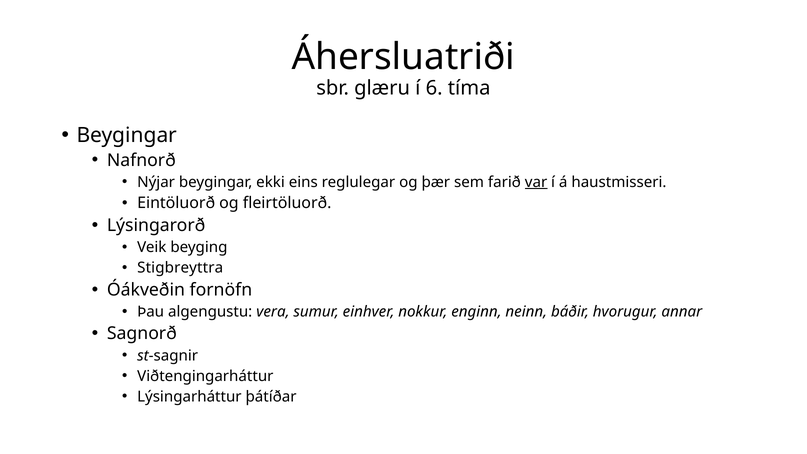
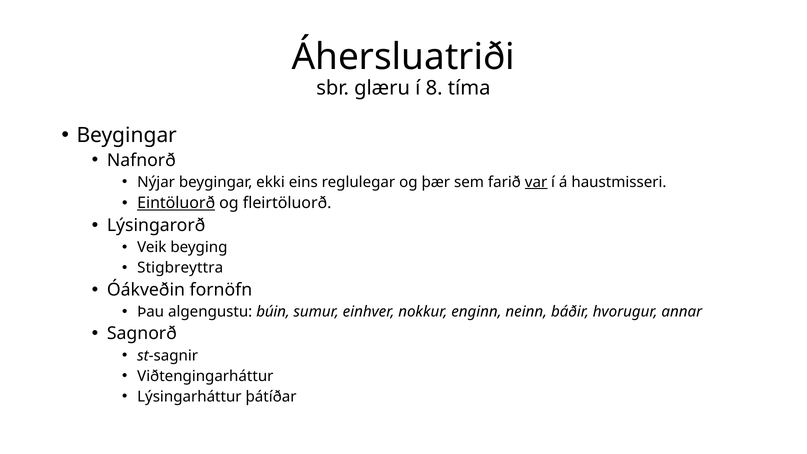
6: 6 -> 8
Eintöluorð underline: none -> present
vera: vera -> búin
